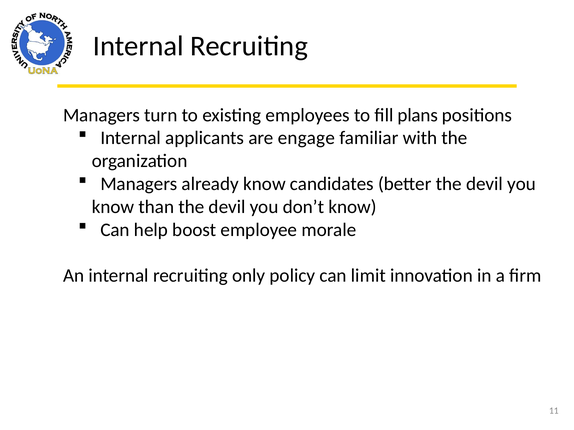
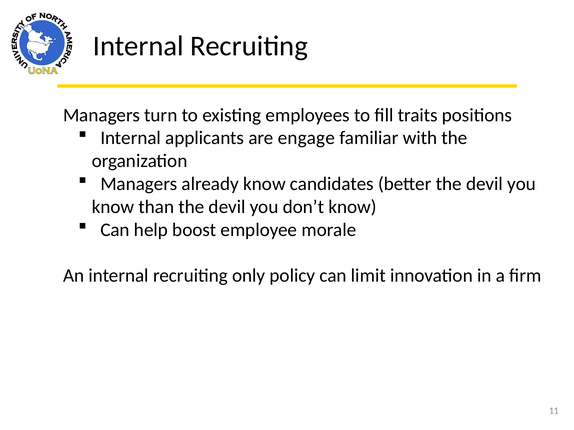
plans: plans -> traits
